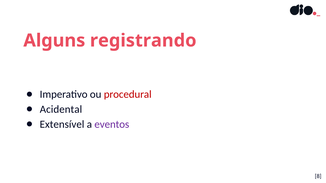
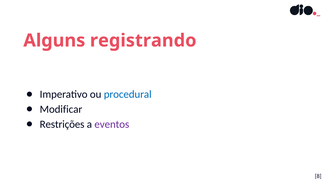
procedural colour: red -> blue
Acidental: Acidental -> Modificar
Extensível: Extensível -> Restrições
